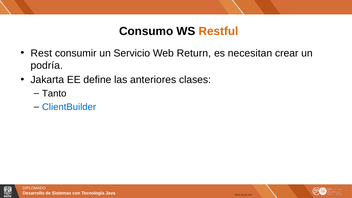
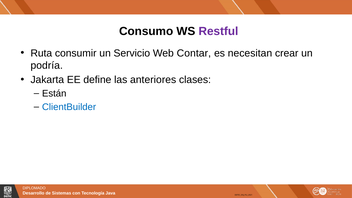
Restful colour: orange -> purple
Rest: Rest -> Ruta
Return: Return -> Contar
Tanto: Tanto -> Están
